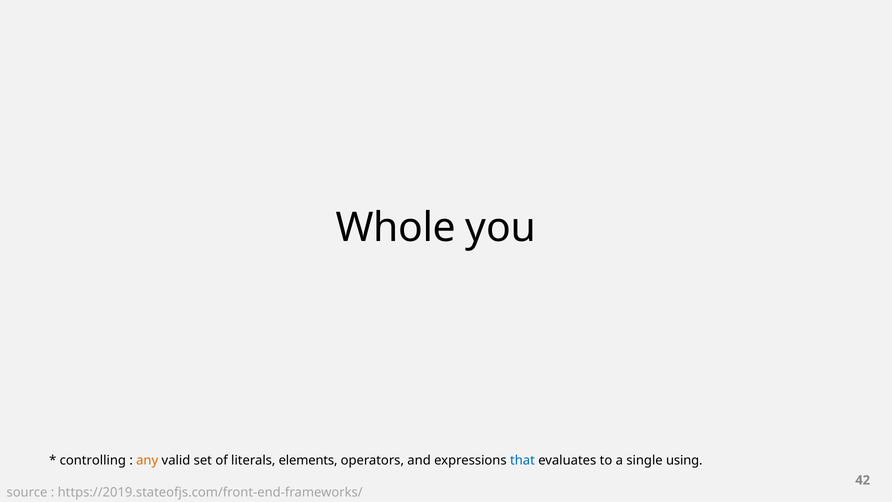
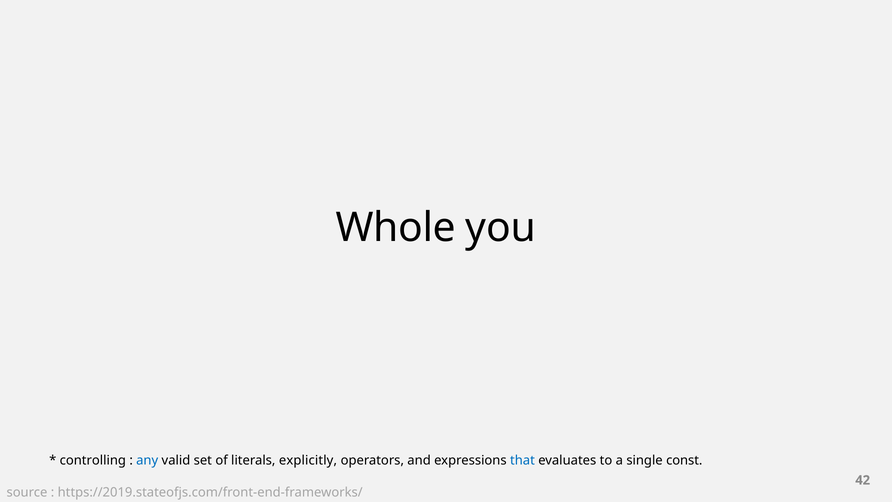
any colour: orange -> blue
elements: elements -> explicitly
using: using -> const
